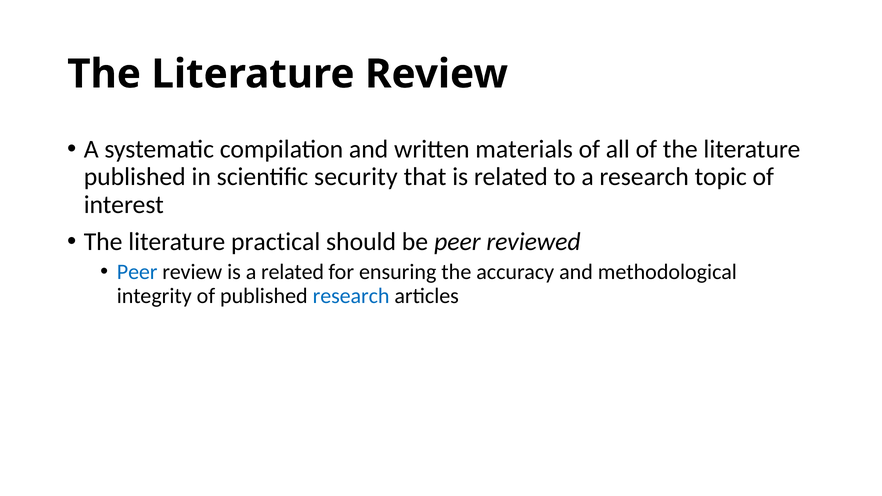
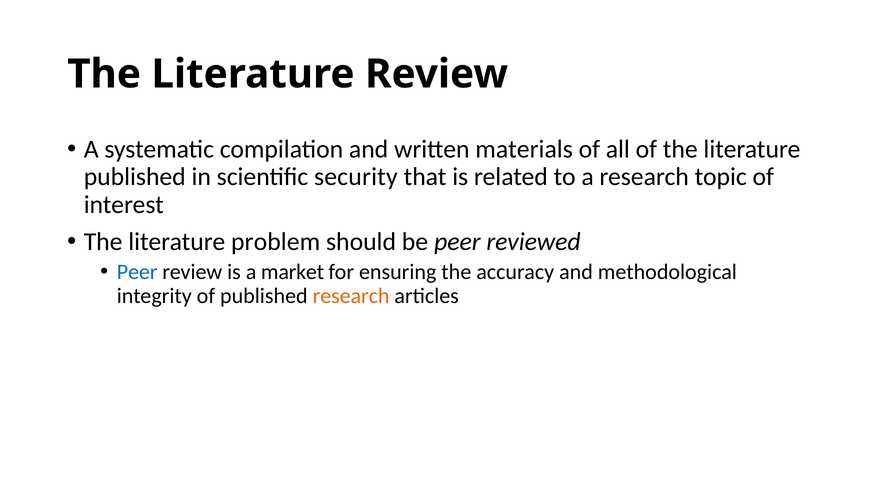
practical: practical -> problem
a related: related -> market
research at (351, 296) colour: blue -> orange
